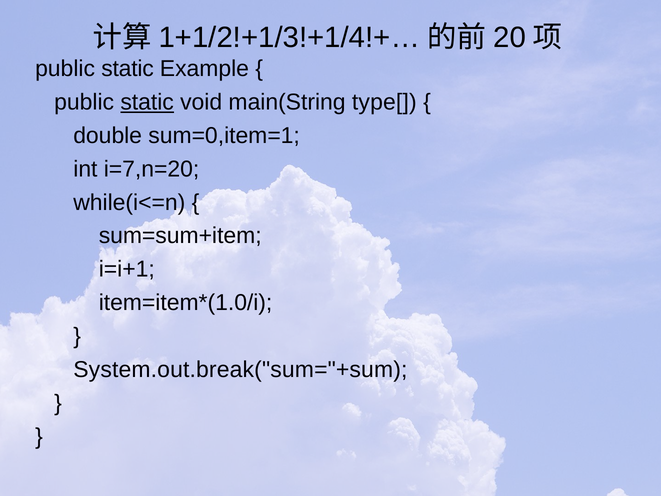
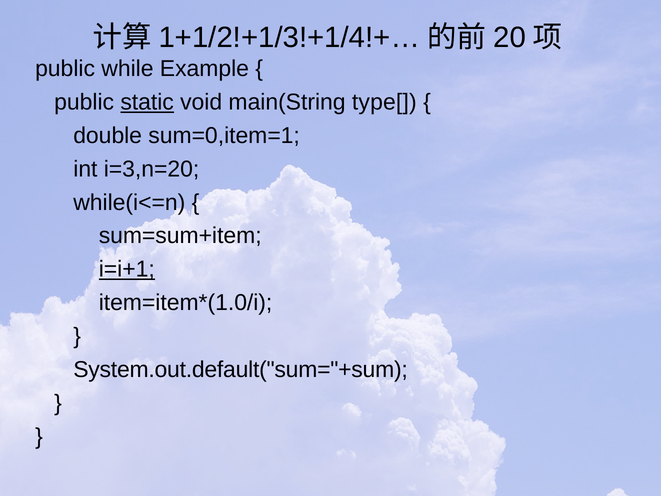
static at (128, 69): static -> while
i=7,n=20: i=7,n=20 -> i=3,n=20
i=i+1 underline: none -> present
System.out.break("sum="+sum: System.out.break("sum="+sum -> System.out.default("sum="+sum
